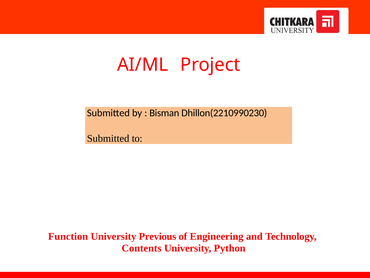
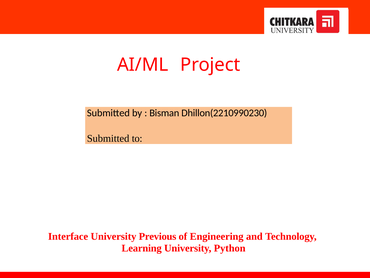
Function: Function -> Interface
Contents: Contents -> Learning
